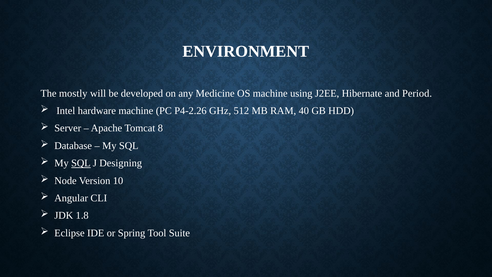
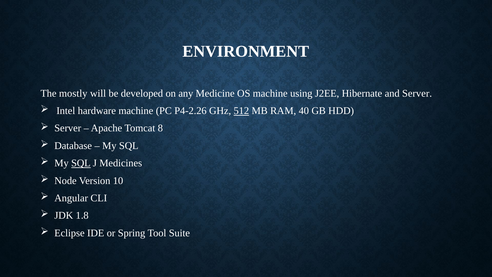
and Period: Period -> Server
512 underline: none -> present
Designing: Designing -> Medicines
